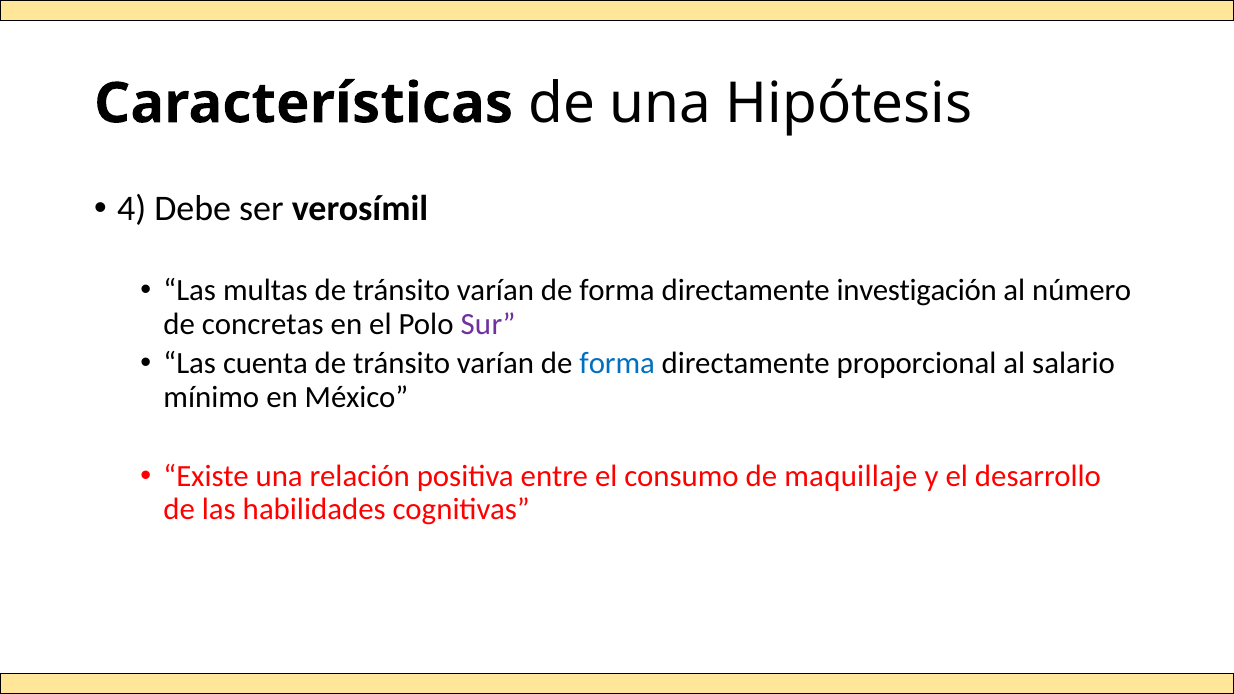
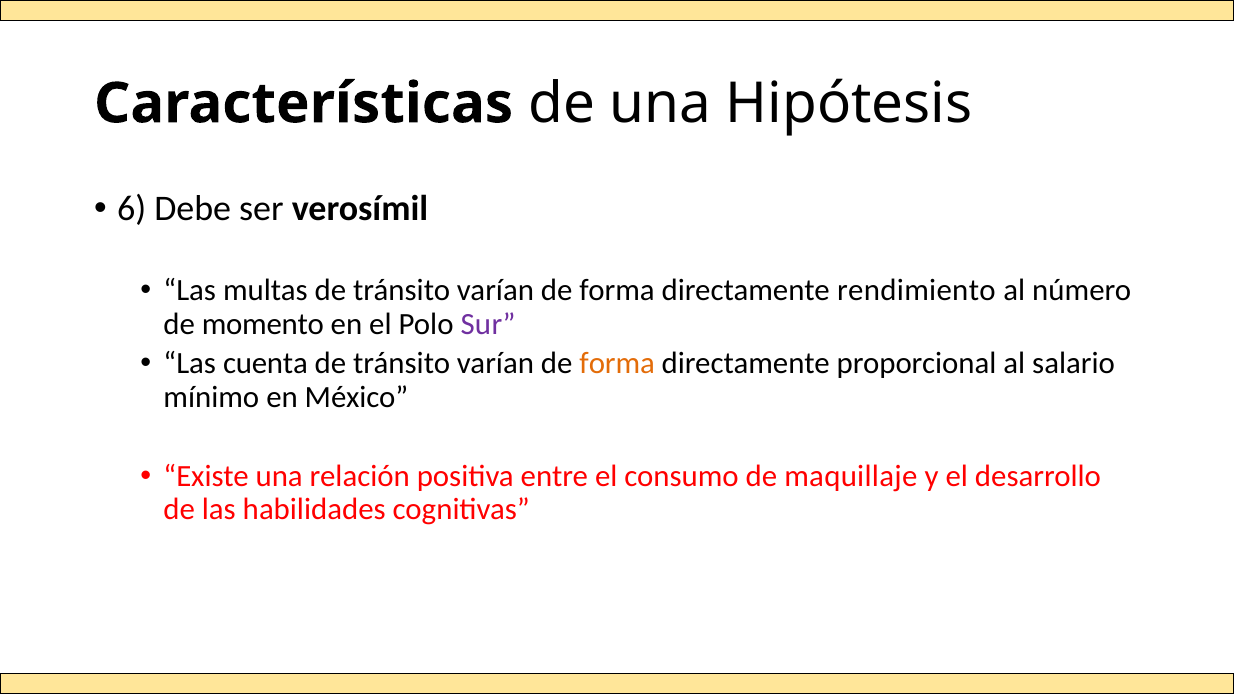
4: 4 -> 6
investigación: investigación -> rendimiento
concretas: concretas -> momento
forma at (617, 364) colour: blue -> orange
